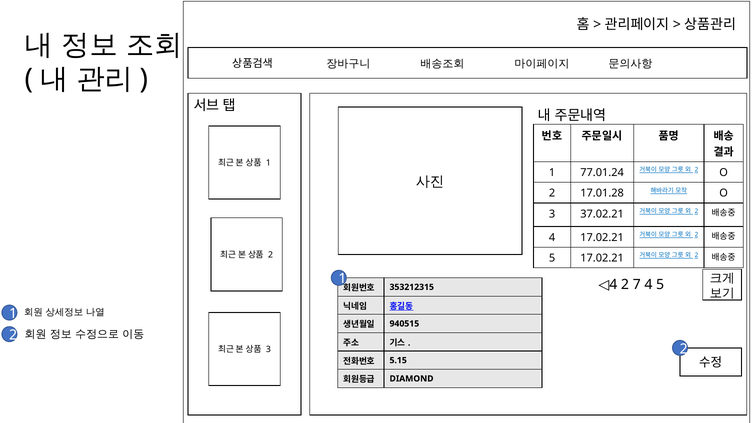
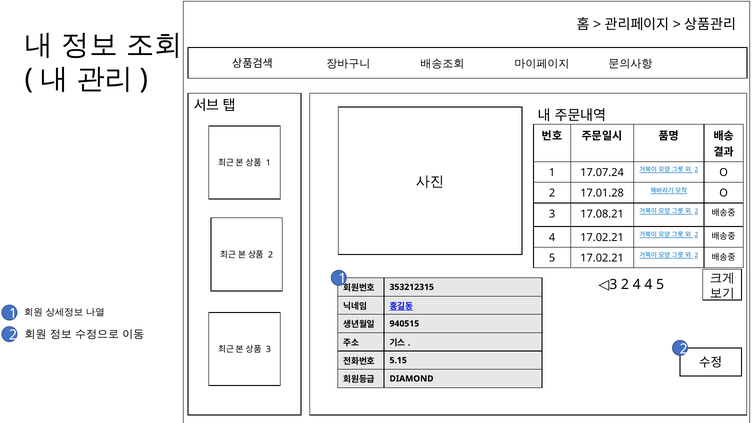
77.01.24: 77.01.24 -> 17.07.24
37.02.21: 37.02.21 -> 17.08.21
4 at (613, 285): 4 -> 3
2 7: 7 -> 4
